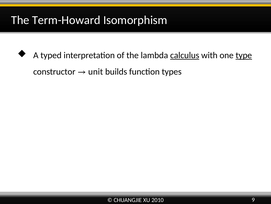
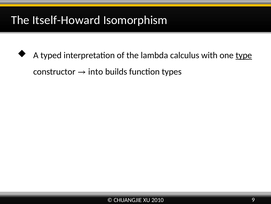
Term-Howard: Term-Howard -> Itself-Howard
calculus underline: present -> none
unit: unit -> into
